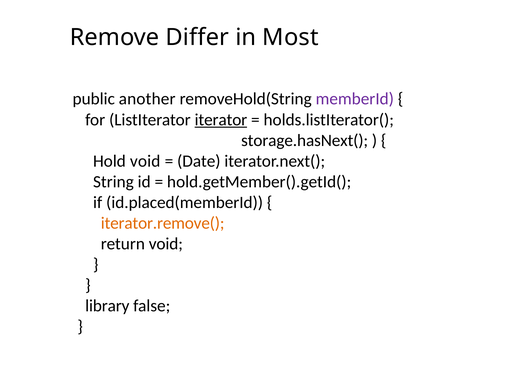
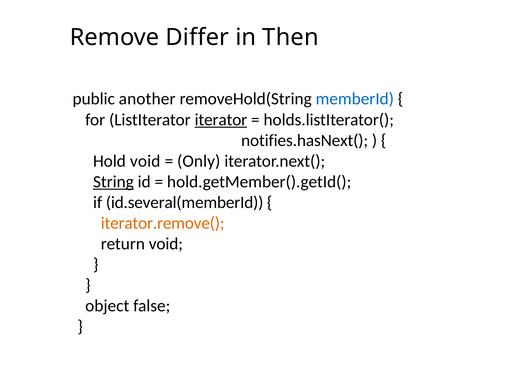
Most: Most -> Then
memberId colour: purple -> blue
storage.hasNext(: storage.hasNext( -> notifies.hasNext(
Date: Date -> Only
String underline: none -> present
id.placed(memberId: id.placed(memberId -> id.several(memberId
library: library -> object
